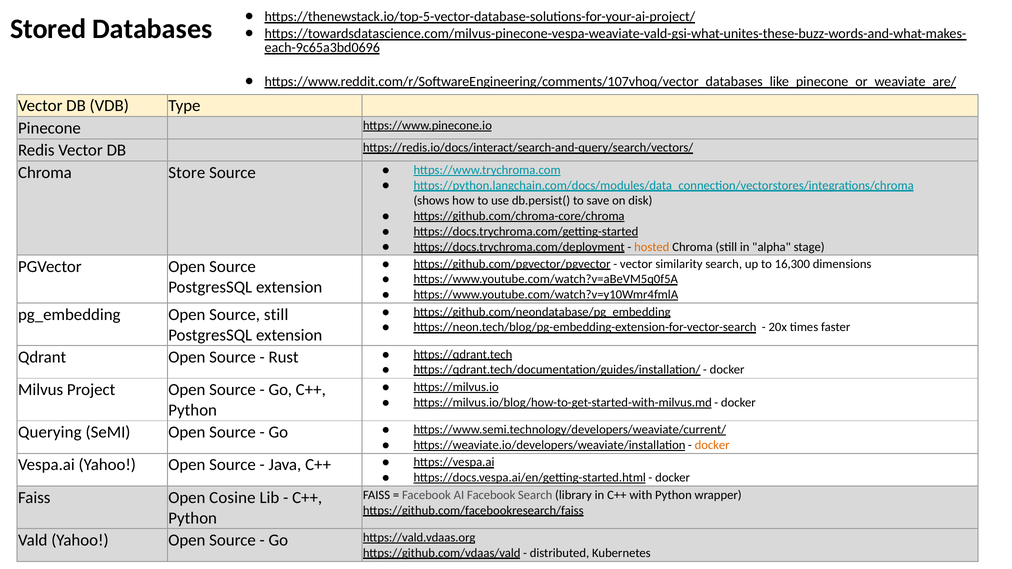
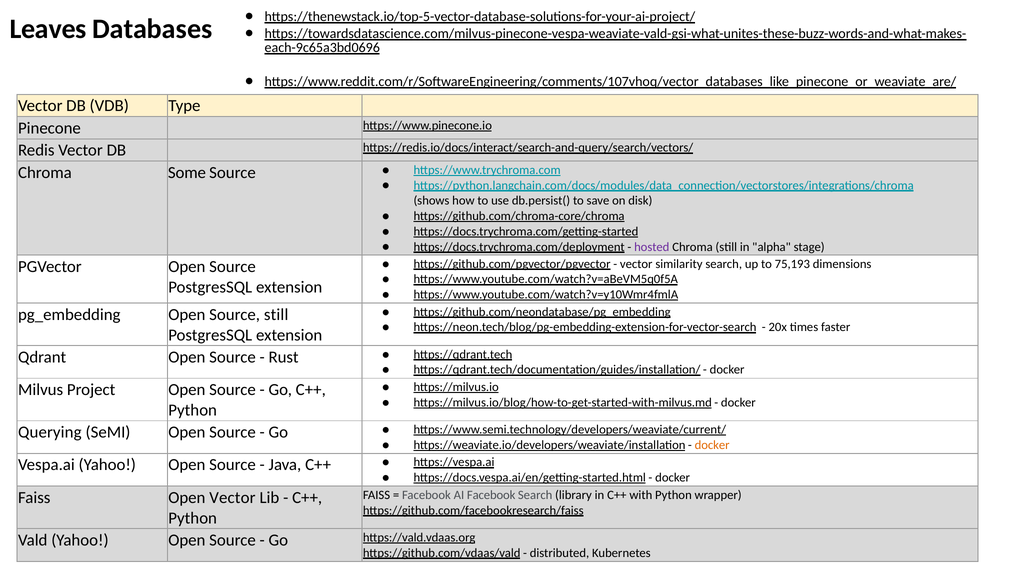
Stored: Stored -> Leaves
Store: Store -> Some
hosted colour: orange -> purple
16,300: 16,300 -> 75,193
Open Cosine: Cosine -> Vector
